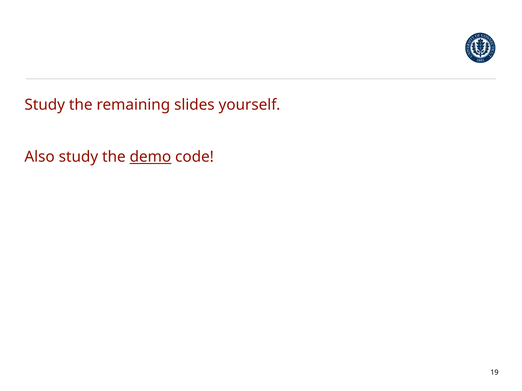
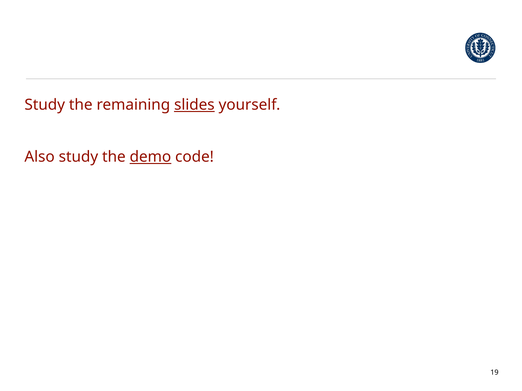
slides underline: none -> present
